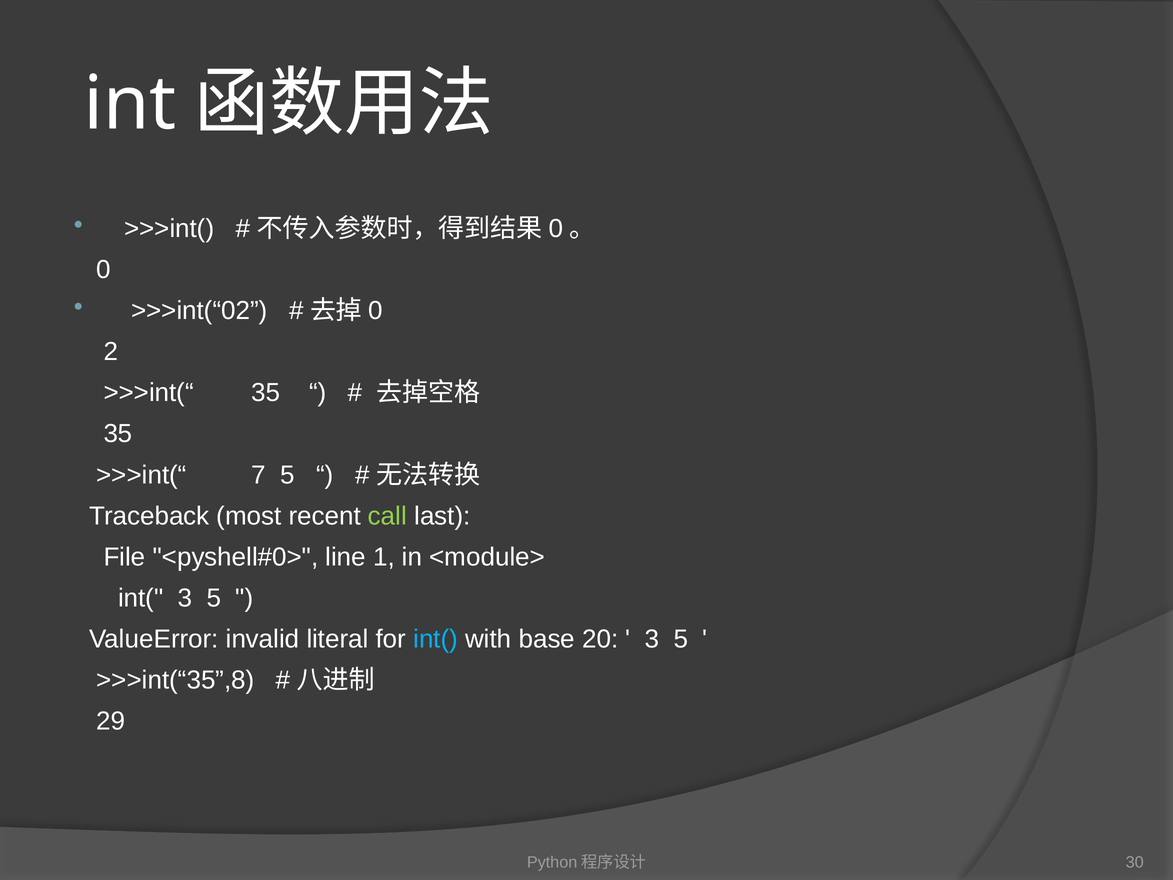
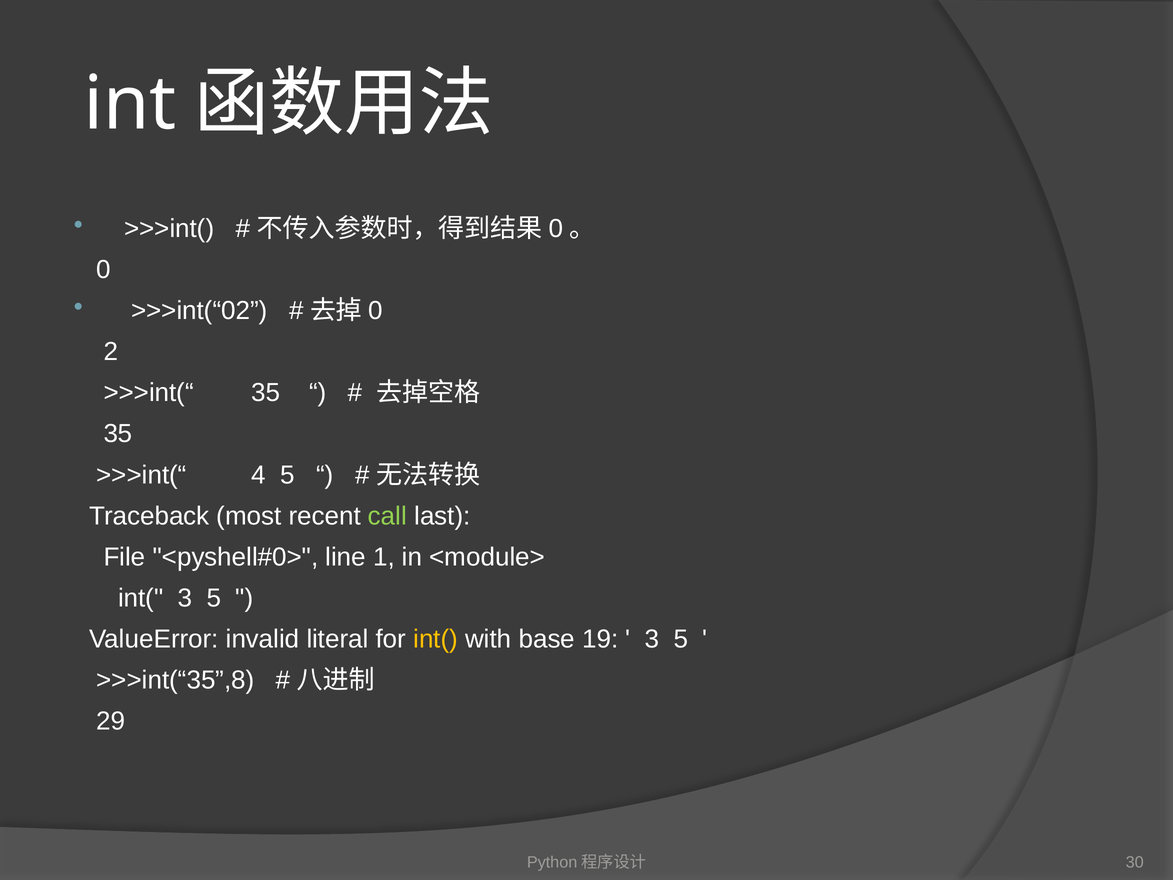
7: 7 -> 4
int( at (436, 639) colour: light blue -> yellow
20: 20 -> 19
